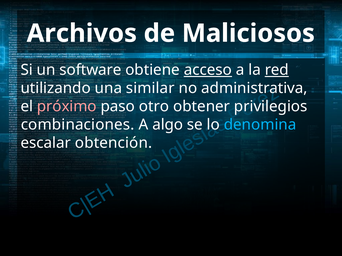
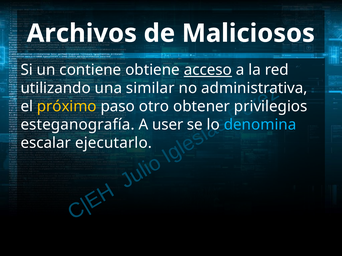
software: software -> contiene
red underline: present -> none
próximo colour: pink -> yellow
combinaciones: combinaciones -> esteganografía
algo: algo -> user
obtención: obtención -> ejecutarlo
